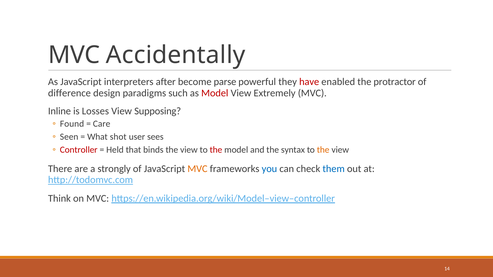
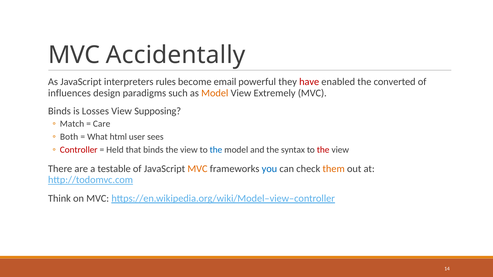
after: after -> rules
parse: parse -> email
protractor: protractor -> converted
difference: difference -> influences
Model at (215, 93) colour: red -> orange
Inline at (59, 111): Inline -> Binds
Found: Found -> Match
Seen: Seen -> Both
shot: shot -> html
the at (216, 150) colour: red -> blue
the at (323, 150) colour: orange -> red
strongly: strongly -> testable
them colour: blue -> orange
